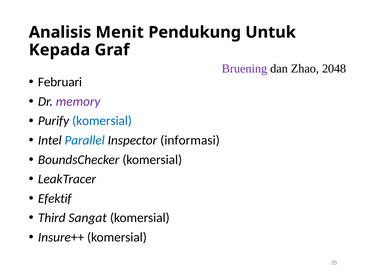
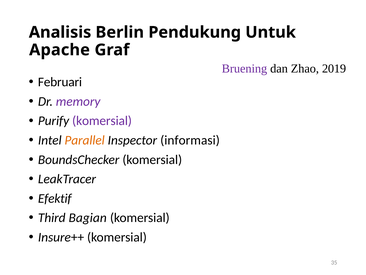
Menit: Menit -> Berlin
Kepada: Kepada -> Apache
2048: 2048 -> 2019
komersial at (102, 121) colour: blue -> purple
Parallel colour: blue -> orange
Sangat: Sangat -> Bagian
